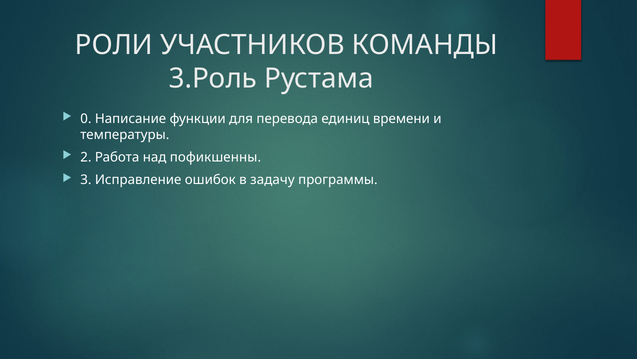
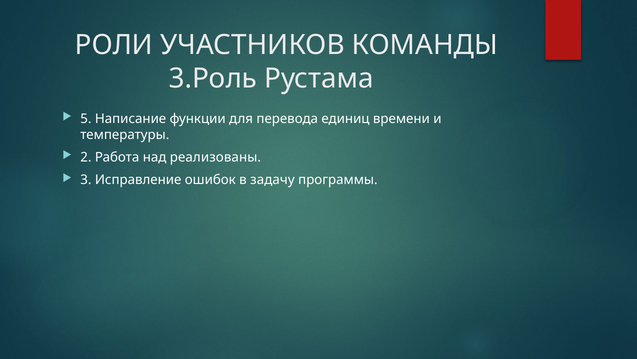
0: 0 -> 5
пофикшенны: пофикшенны -> реализованы
